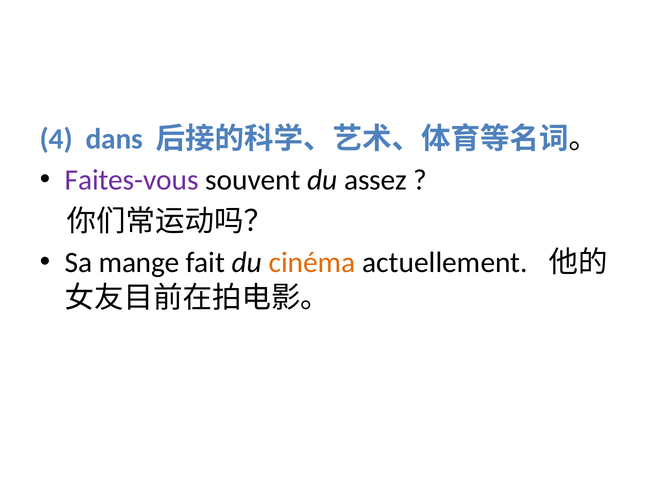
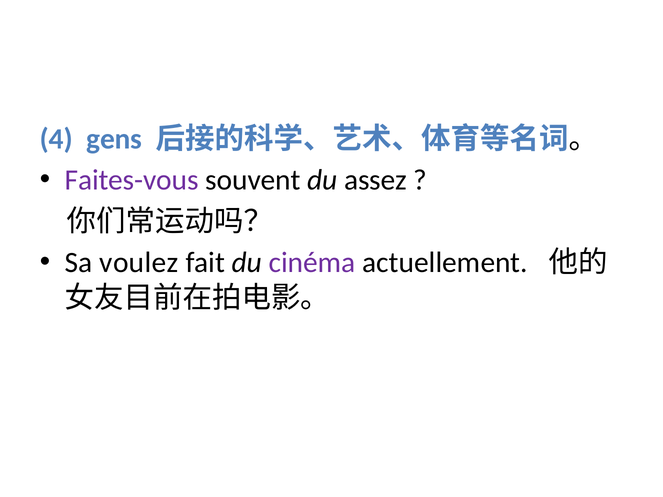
dans: dans -> gens
mange: mange -> voulez
cinéma colour: orange -> purple
